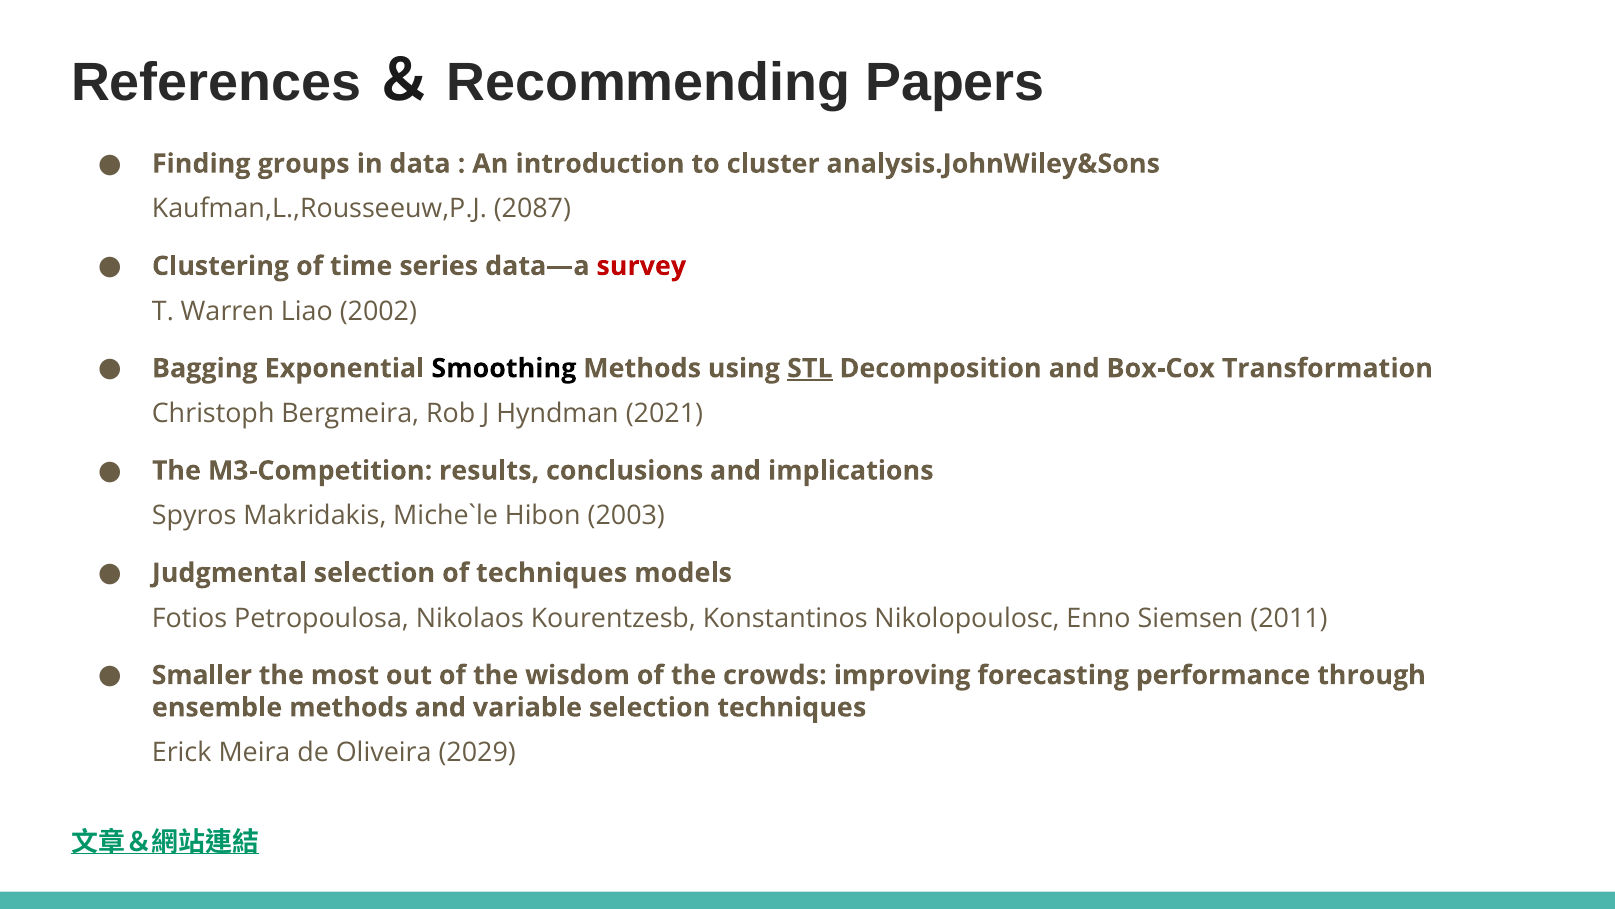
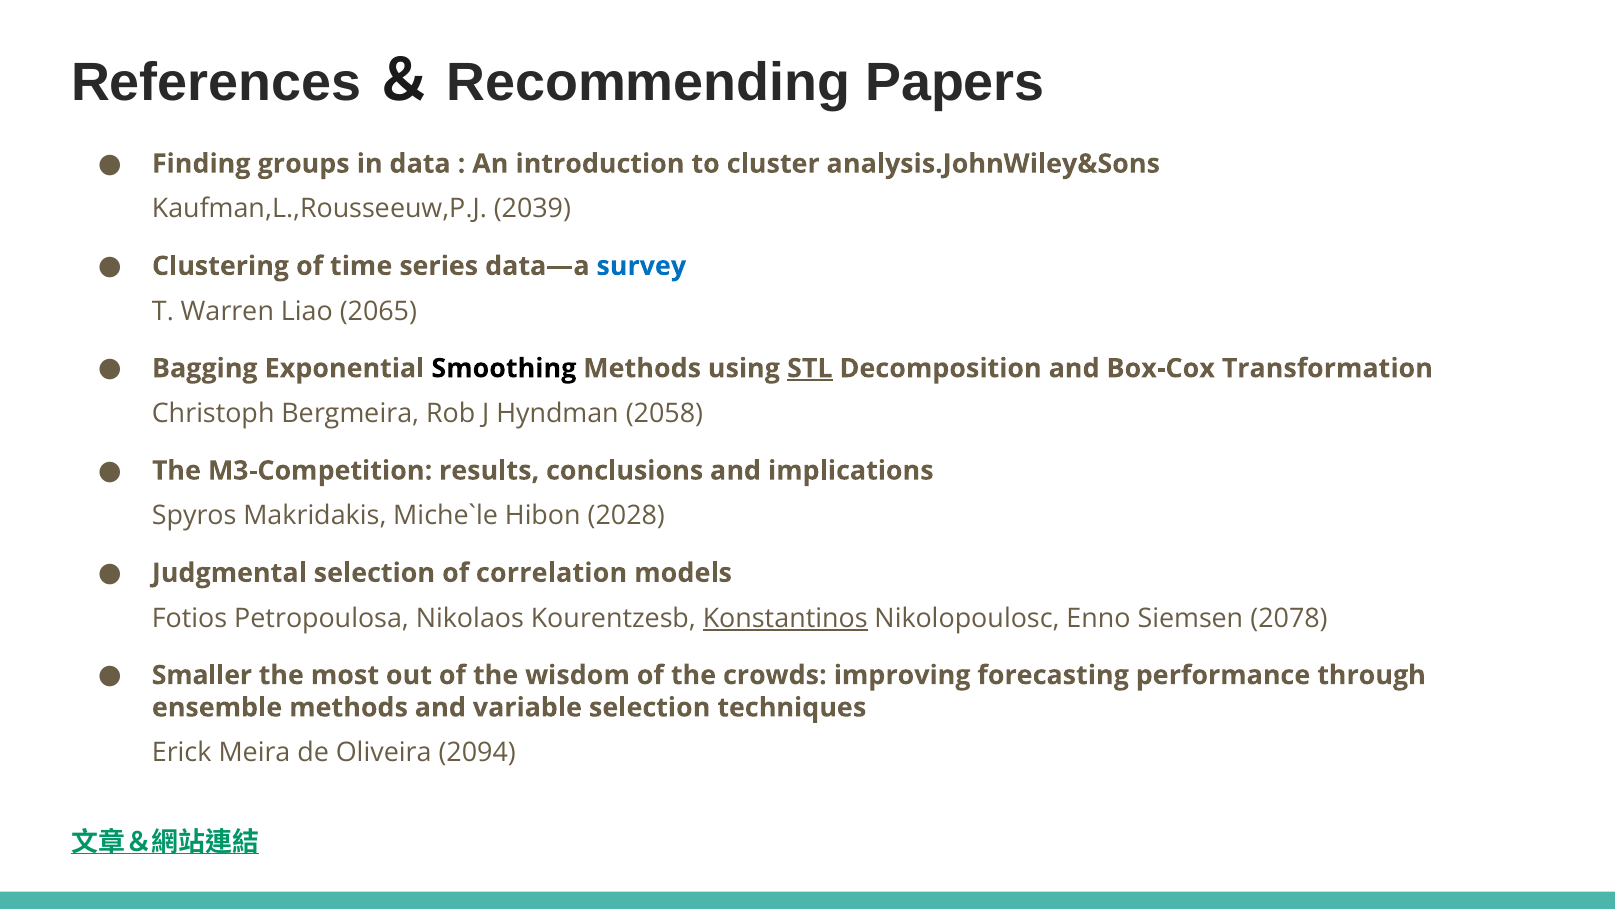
2087: 2087 -> 2039
survey colour: red -> blue
2002: 2002 -> 2065
2021: 2021 -> 2058
2003: 2003 -> 2028
of techniques: techniques -> correlation
Konstantinos underline: none -> present
2011: 2011 -> 2078
2029: 2029 -> 2094
